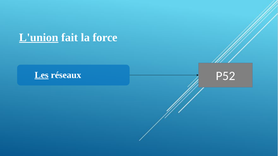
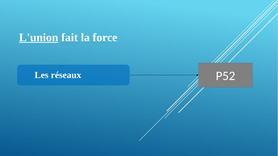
Les underline: present -> none
